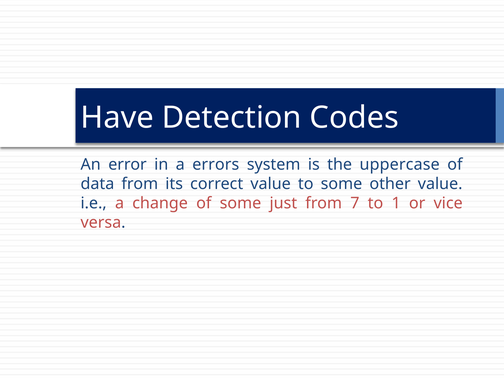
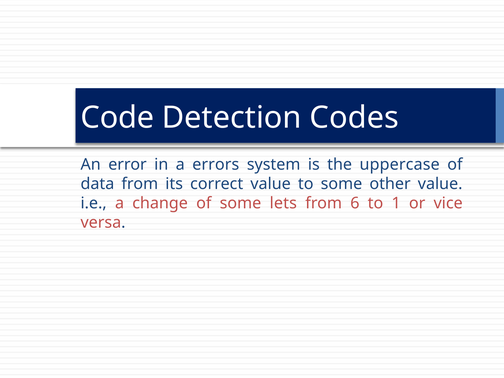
Have: Have -> Code
just: just -> lets
7: 7 -> 6
